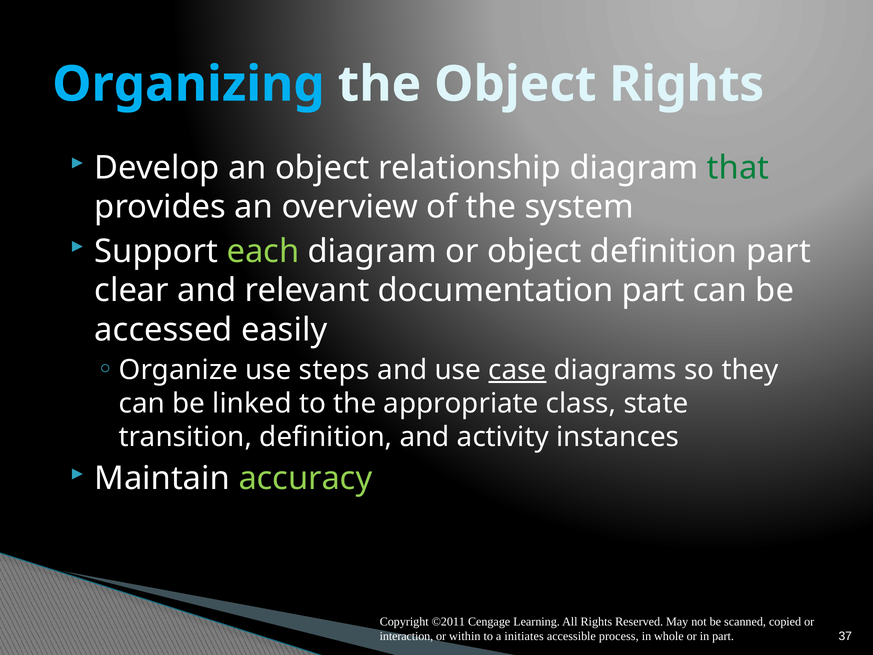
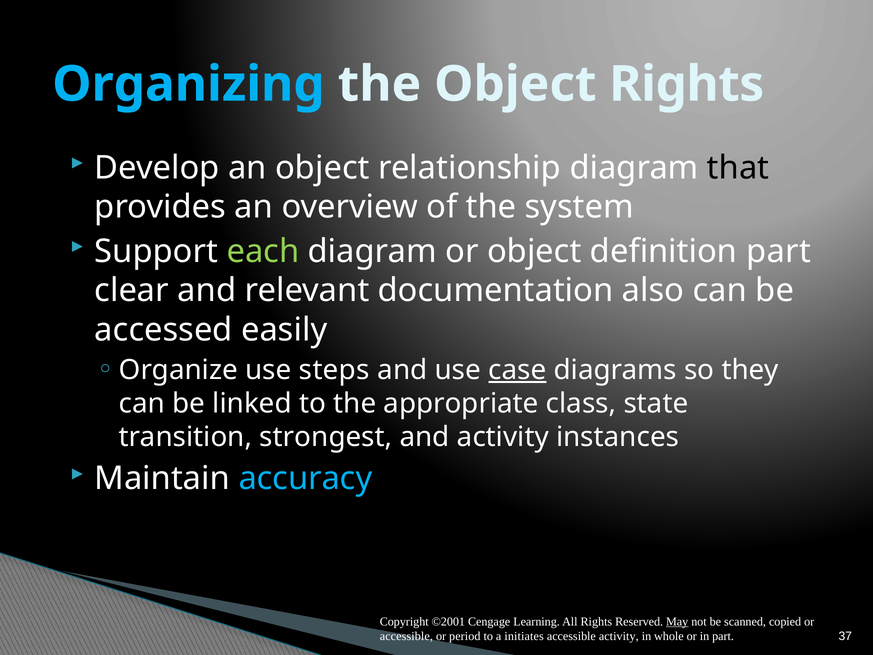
that colour: green -> black
documentation part: part -> also
transition definition: definition -> strongest
accuracy colour: light green -> light blue
©2011: ©2011 -> ©2001
May underline: none -> present
interaction at (406, 636): interaction -> accessible
within: within -> period
accessible process: process -> activity
